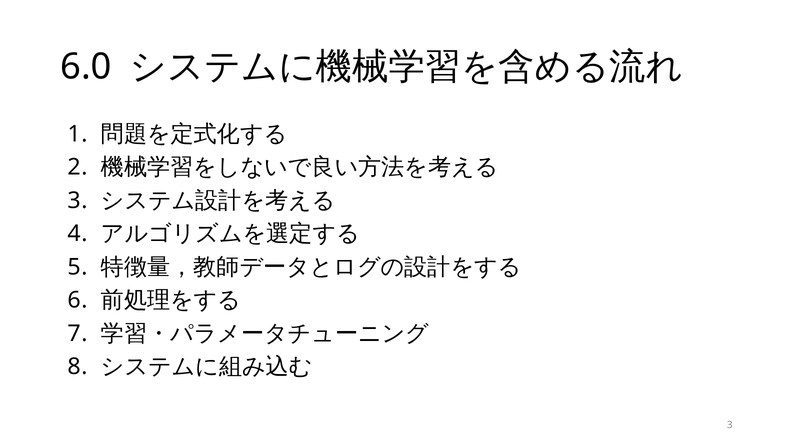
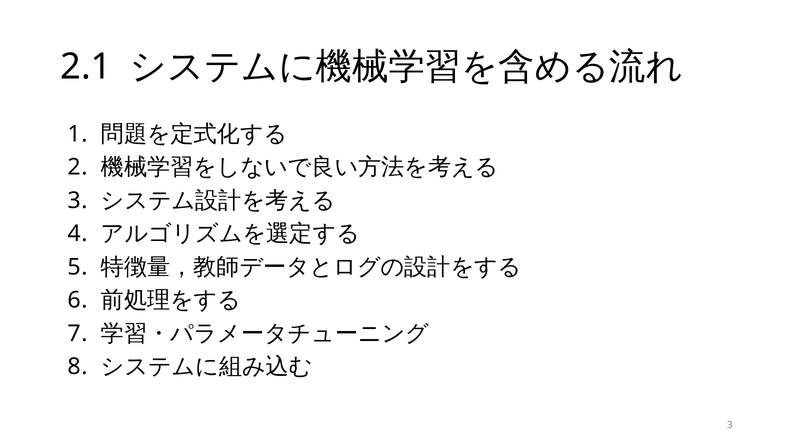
6.0: 6.0 -> 2.1
